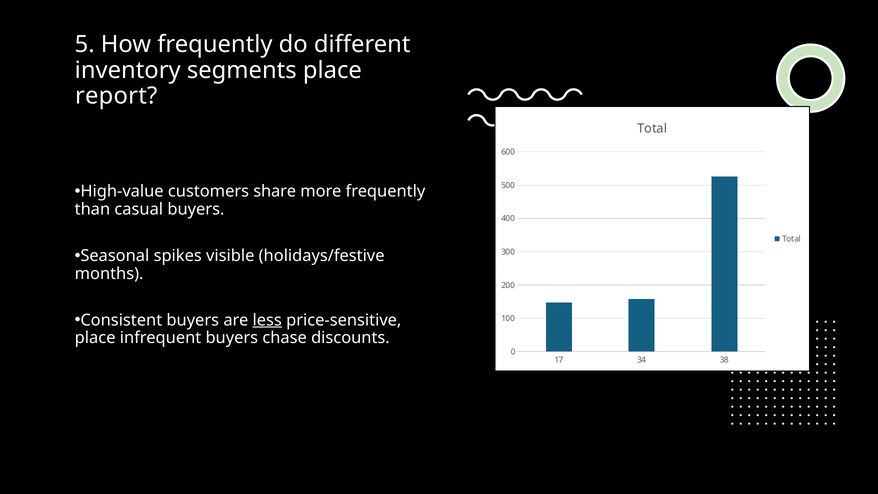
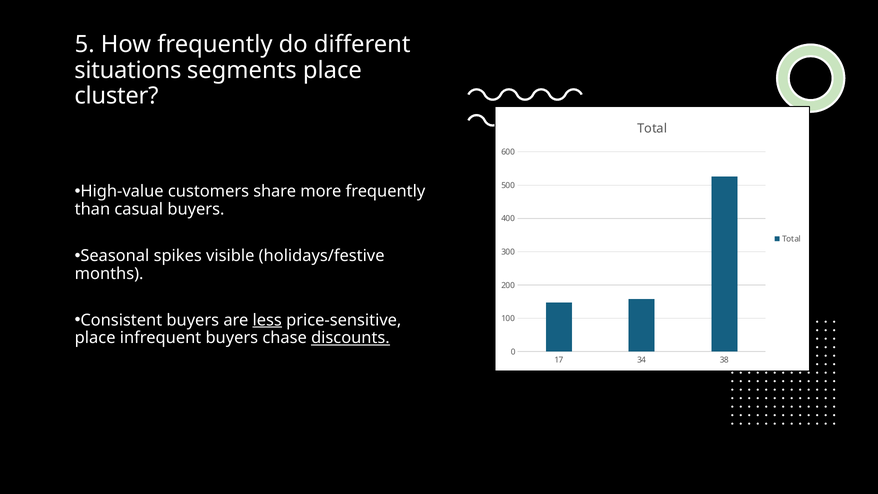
inventory: inventory -> situations
report: report -> cluster
discounts underline: none -> present
